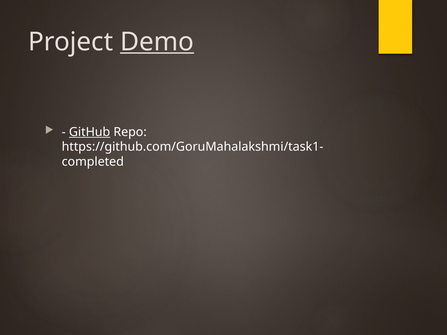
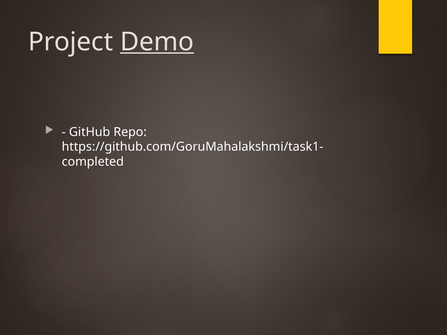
GitHub underline: present -> none
